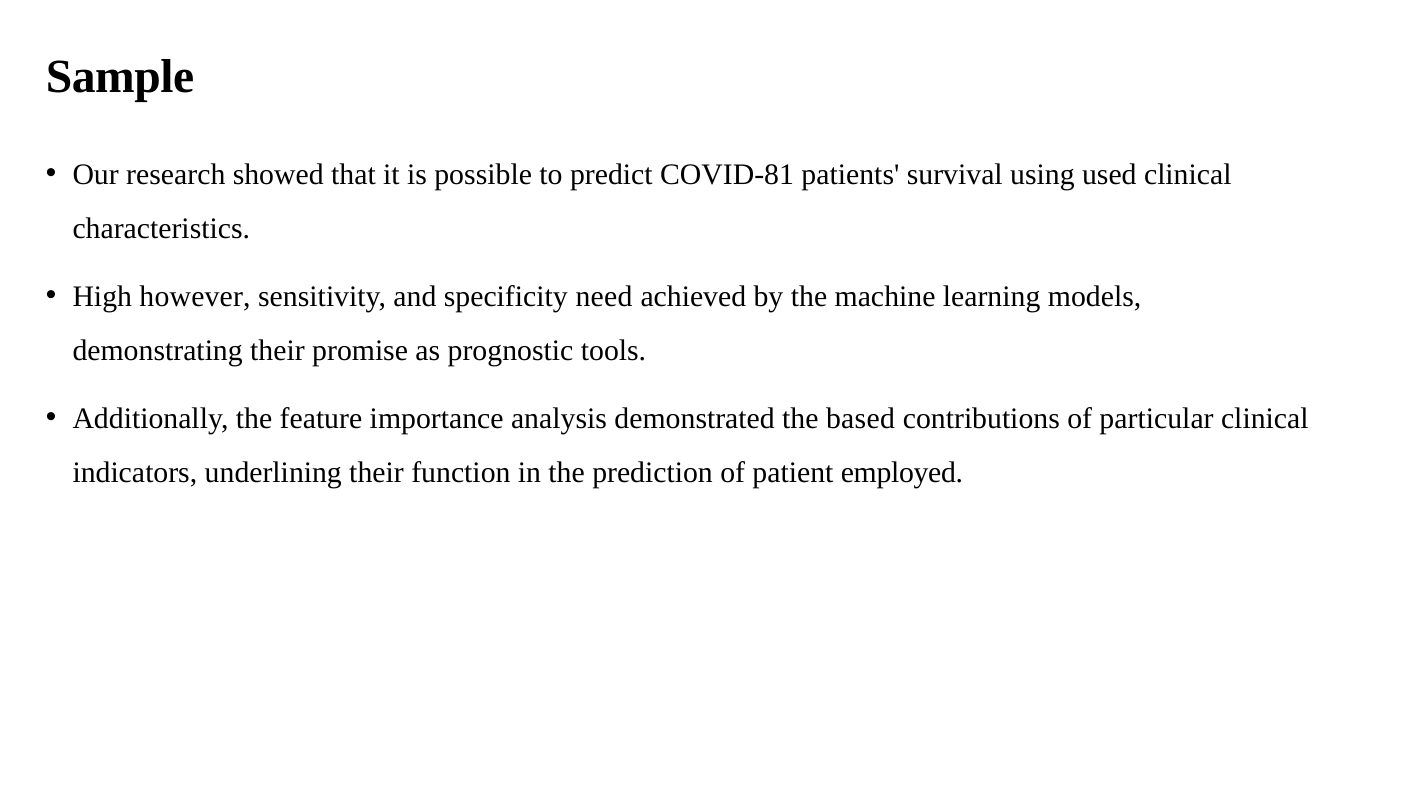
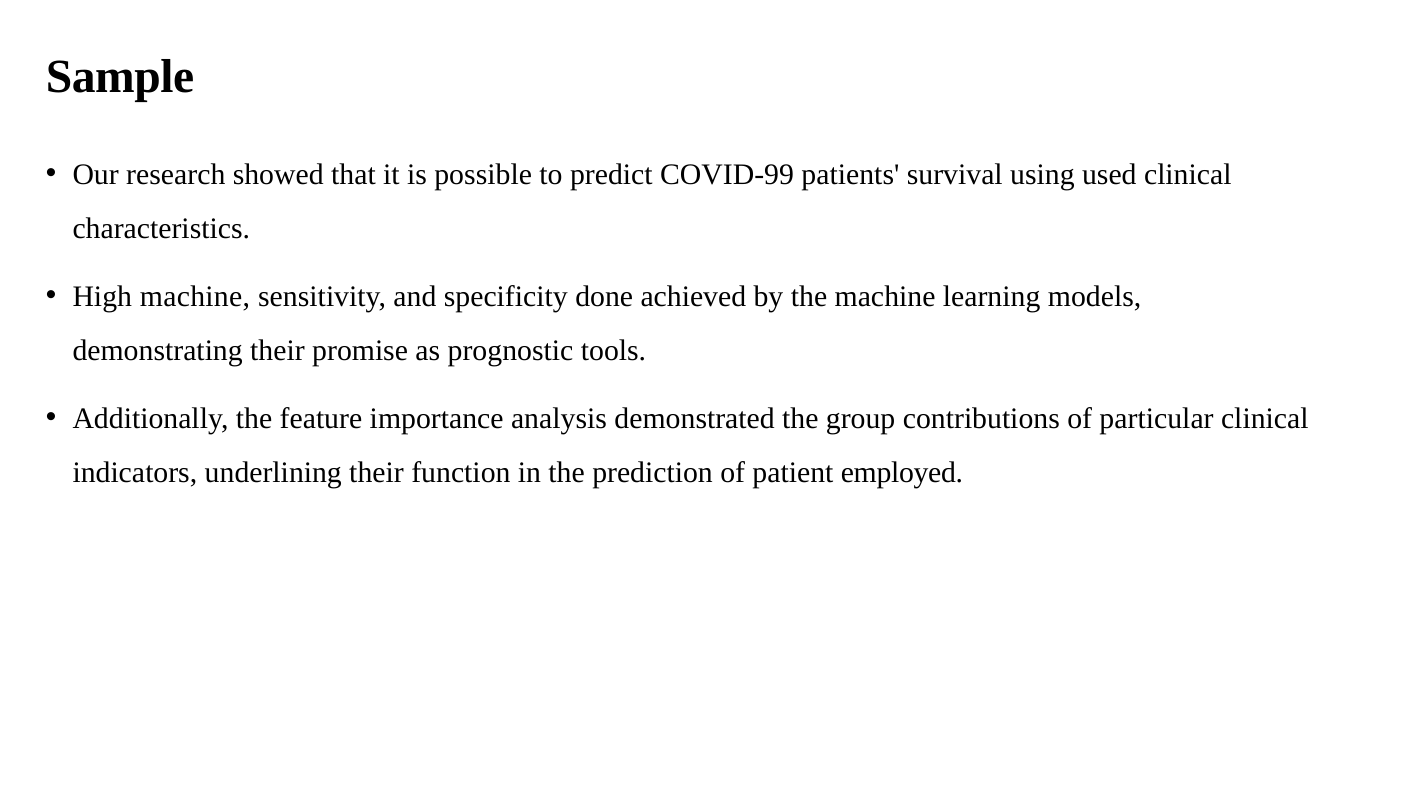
COVID-81: COVID-81 -> COVID-99
High however: however -> machine
need: need -> done
based: based -> group
